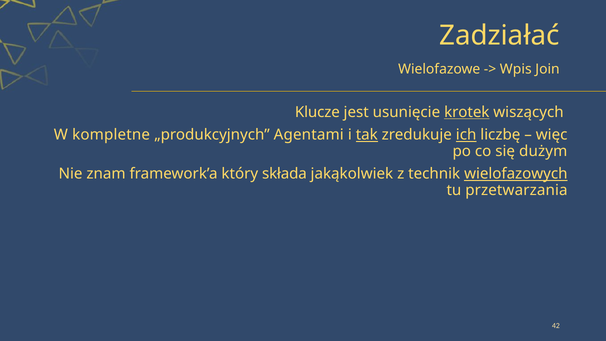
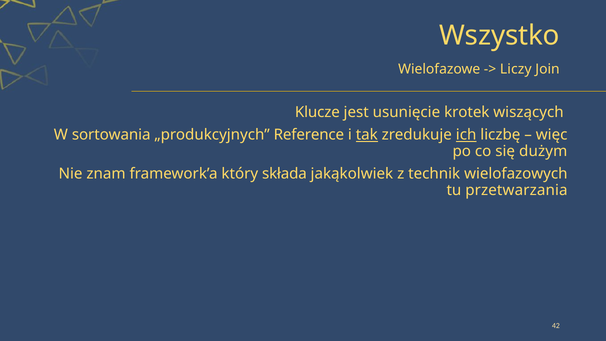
Zadziałać: Zadziałać -> Wszystko
Wpis: Wpis -> Liczy
krotek underline: present -> none
kompletne: kompletne -> sortowania
Agentami: Agentami -> Reference
wielofazowych underline: present -> none
